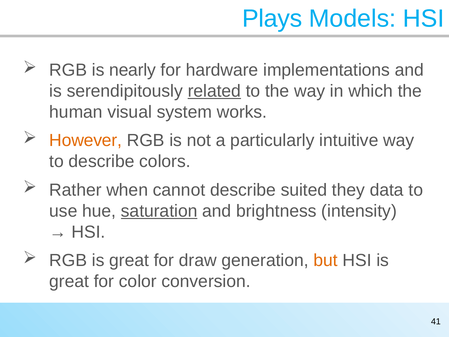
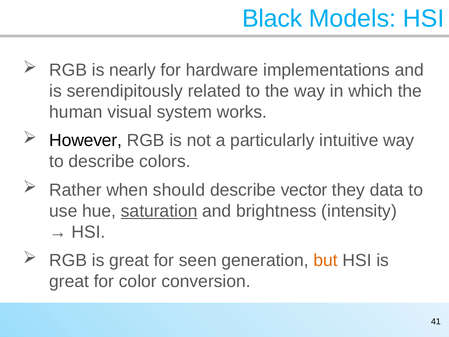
Plays: Plays -> Black
related underline: present -> none
However colour: orange -> black
cannot: cannot -> should
suited: suited -> vector
draw: draw -> seen
